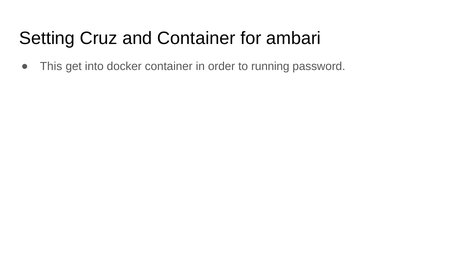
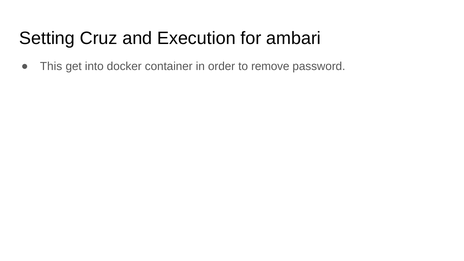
and Container: Container -> Execution
running: running -> remove
